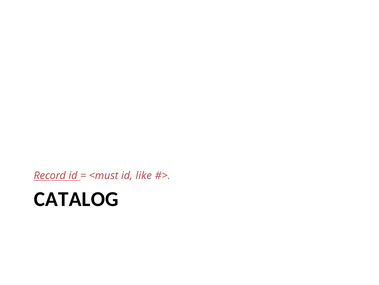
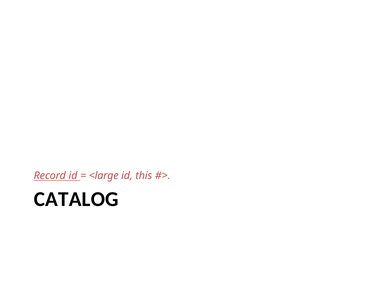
<must: <must -> <large
like: like -> this
